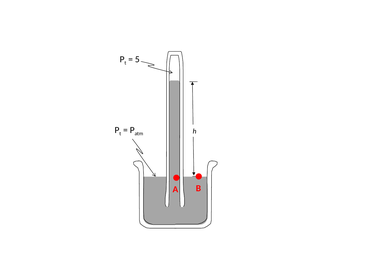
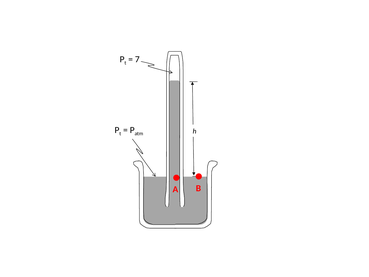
5: 5 -> 7
